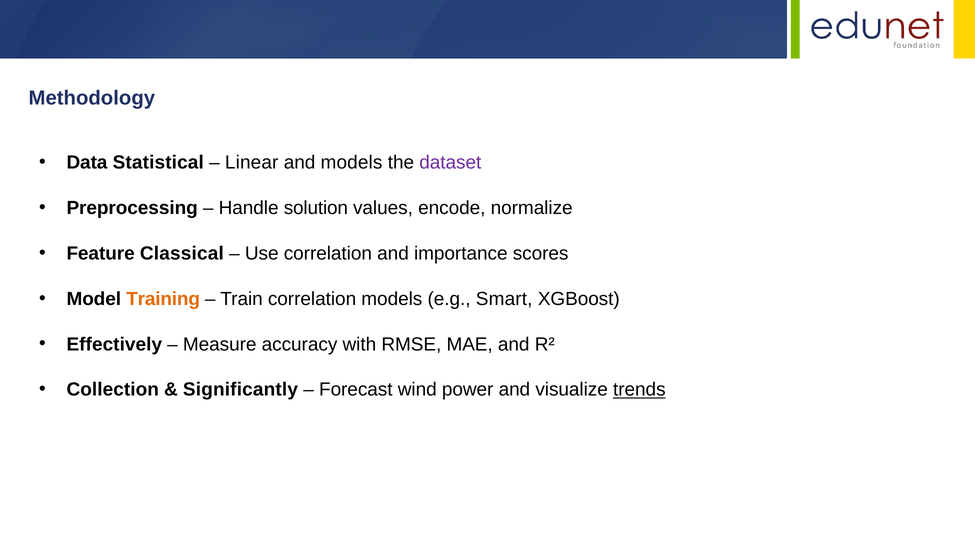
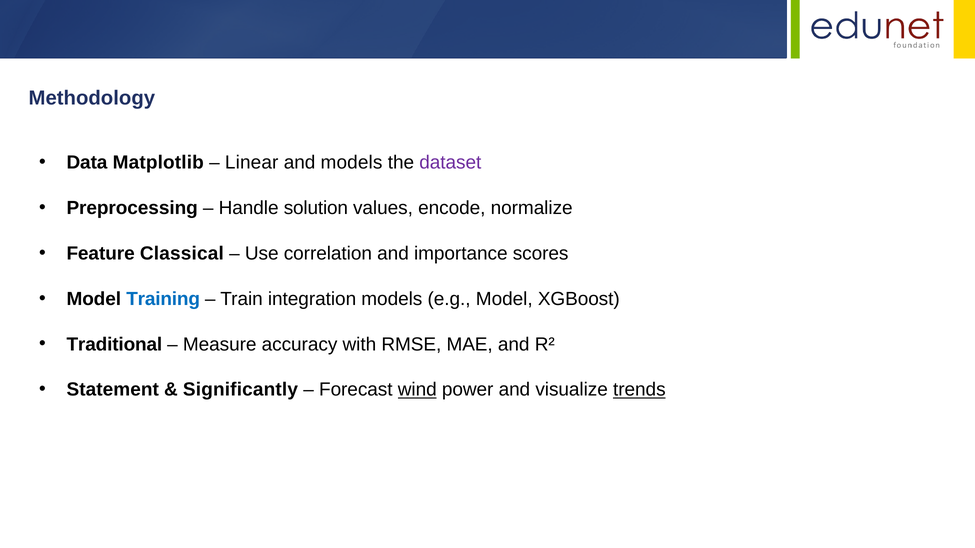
Statistical: Statistical -> Matplotlib
Training colour: orange -> blue
Train correlation: correlation -> integration
e.g Smart: Smart -> Model
Effectively: Effectively -> Traditional
Collection: Collection -> Statement
wind underline: none -> present
